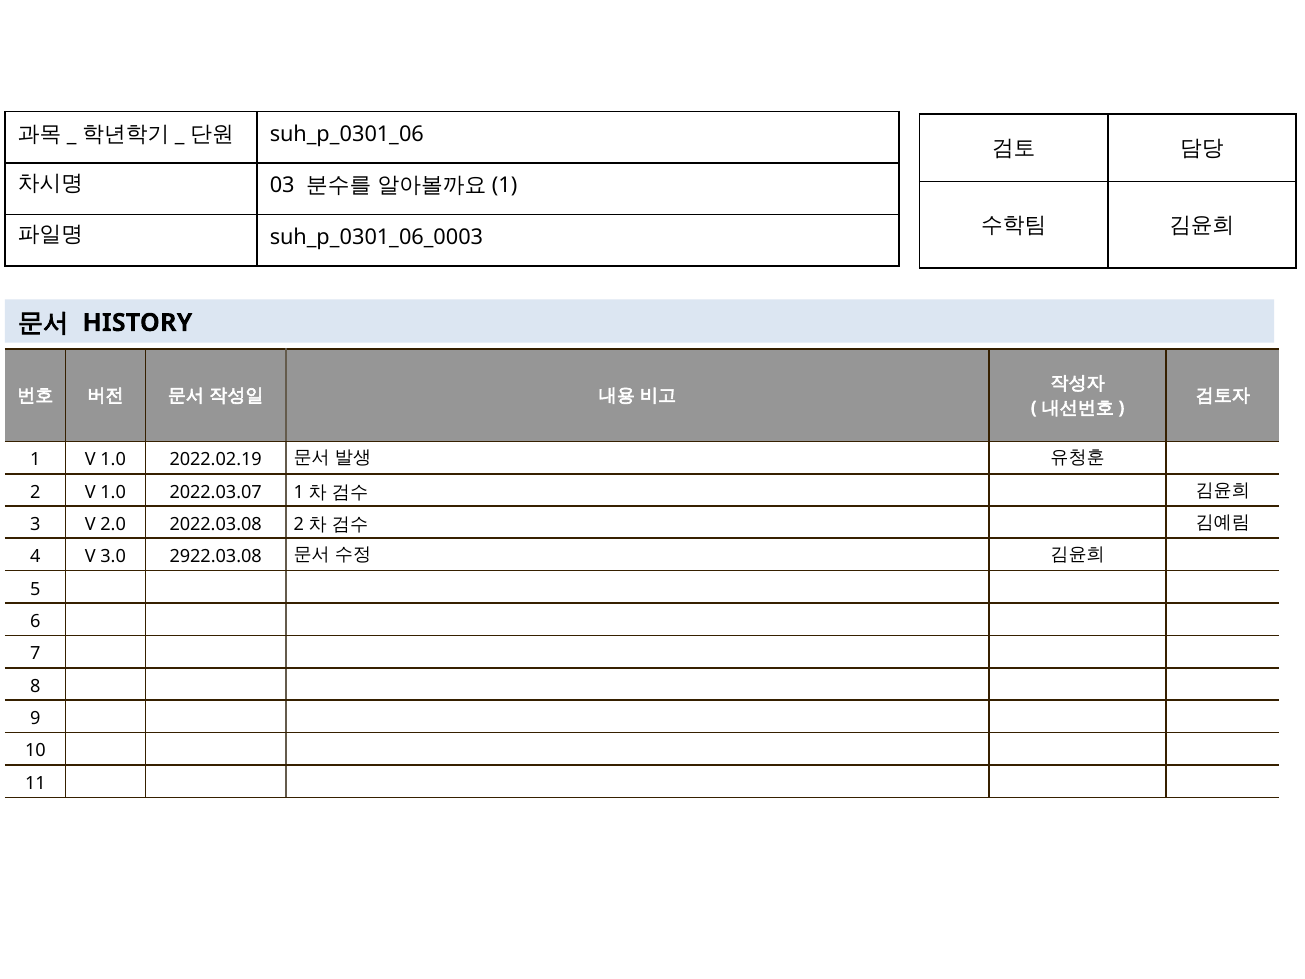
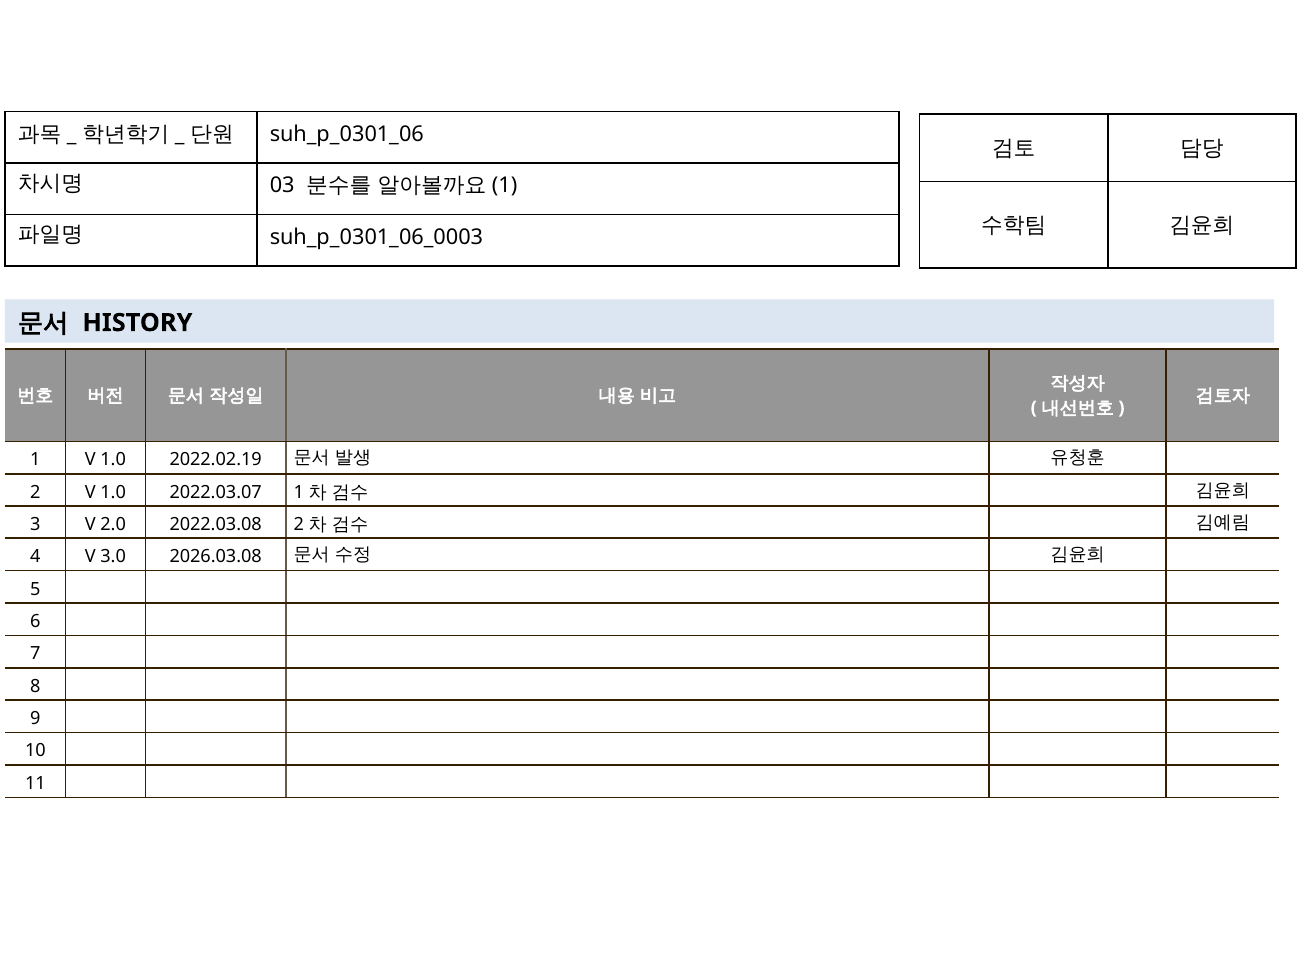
2922.03.08: 2922.03.08 -> 2026.03.08
